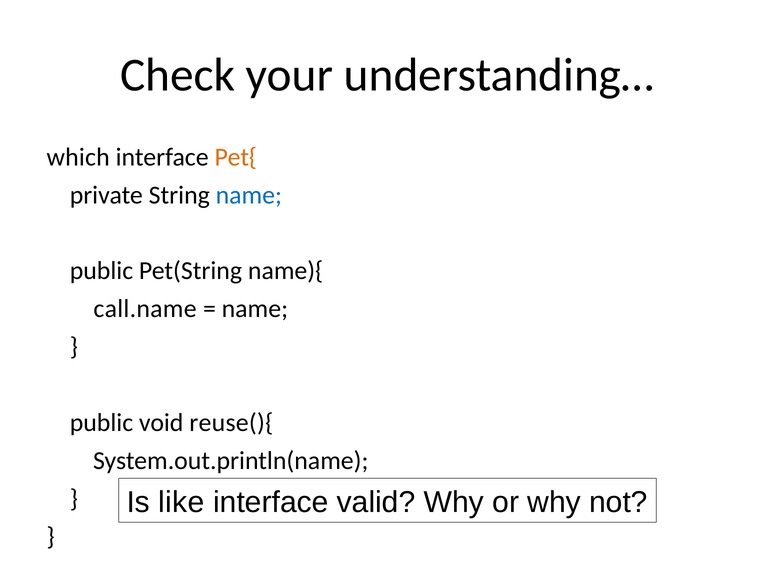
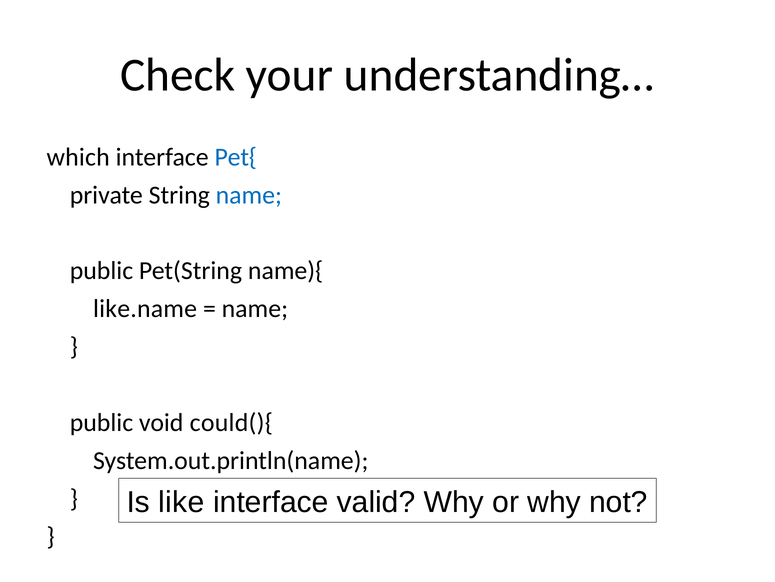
Pet{ colour: orange -> blue
call.name: call.name -> like.name
reuse(){: reuse(){ -> could(){
